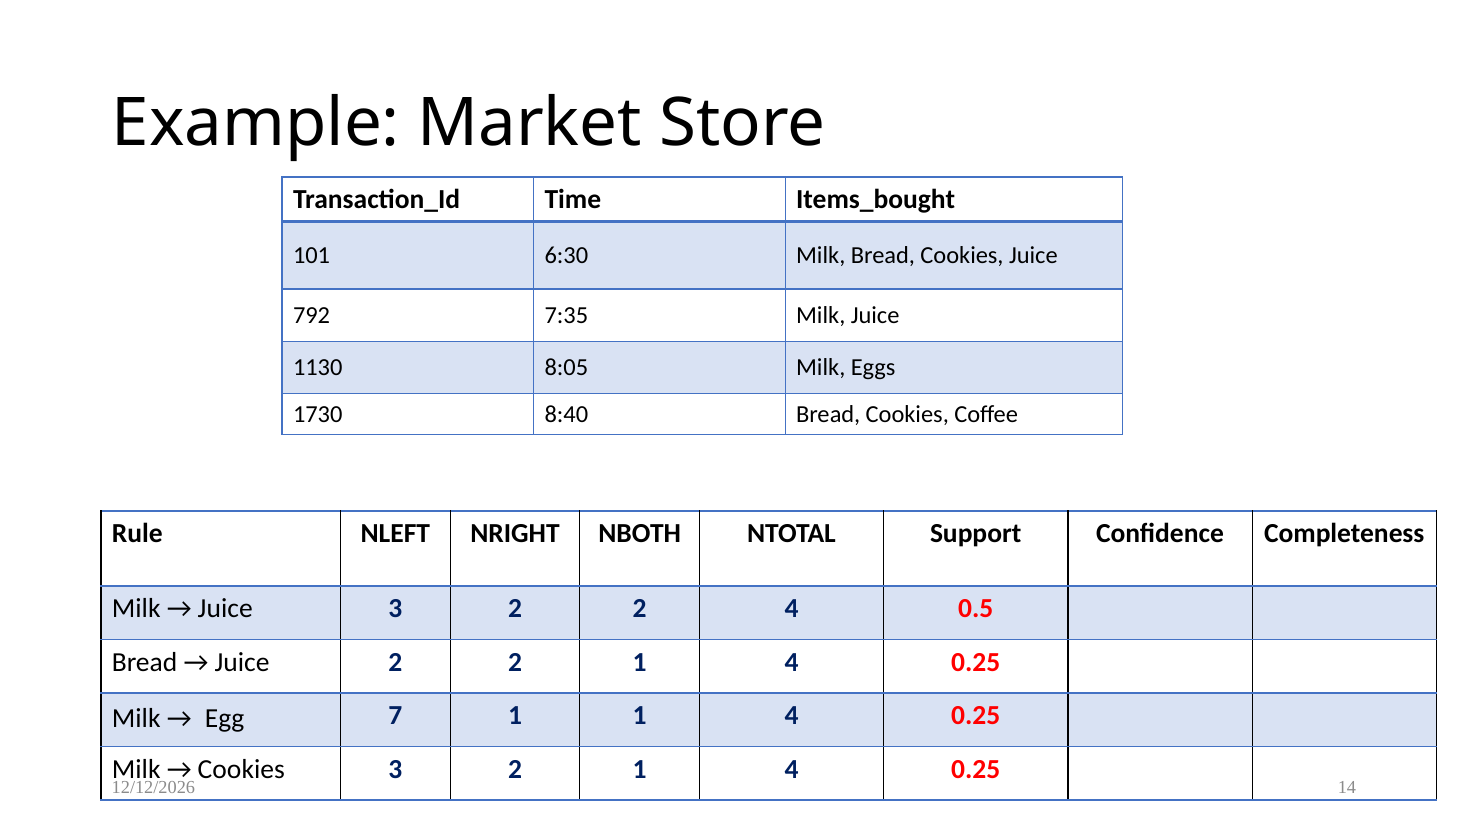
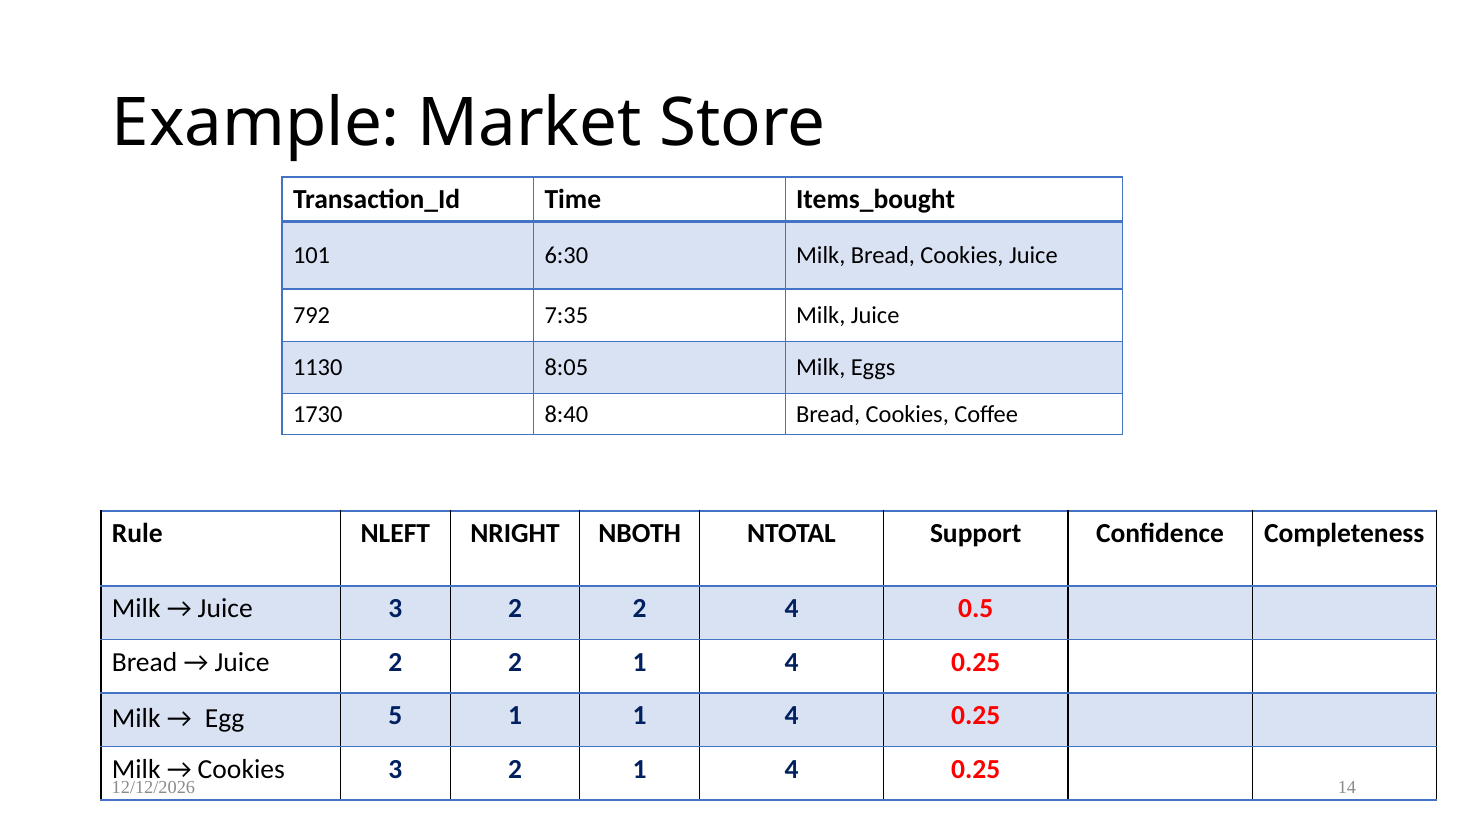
7: 7 -> 5
